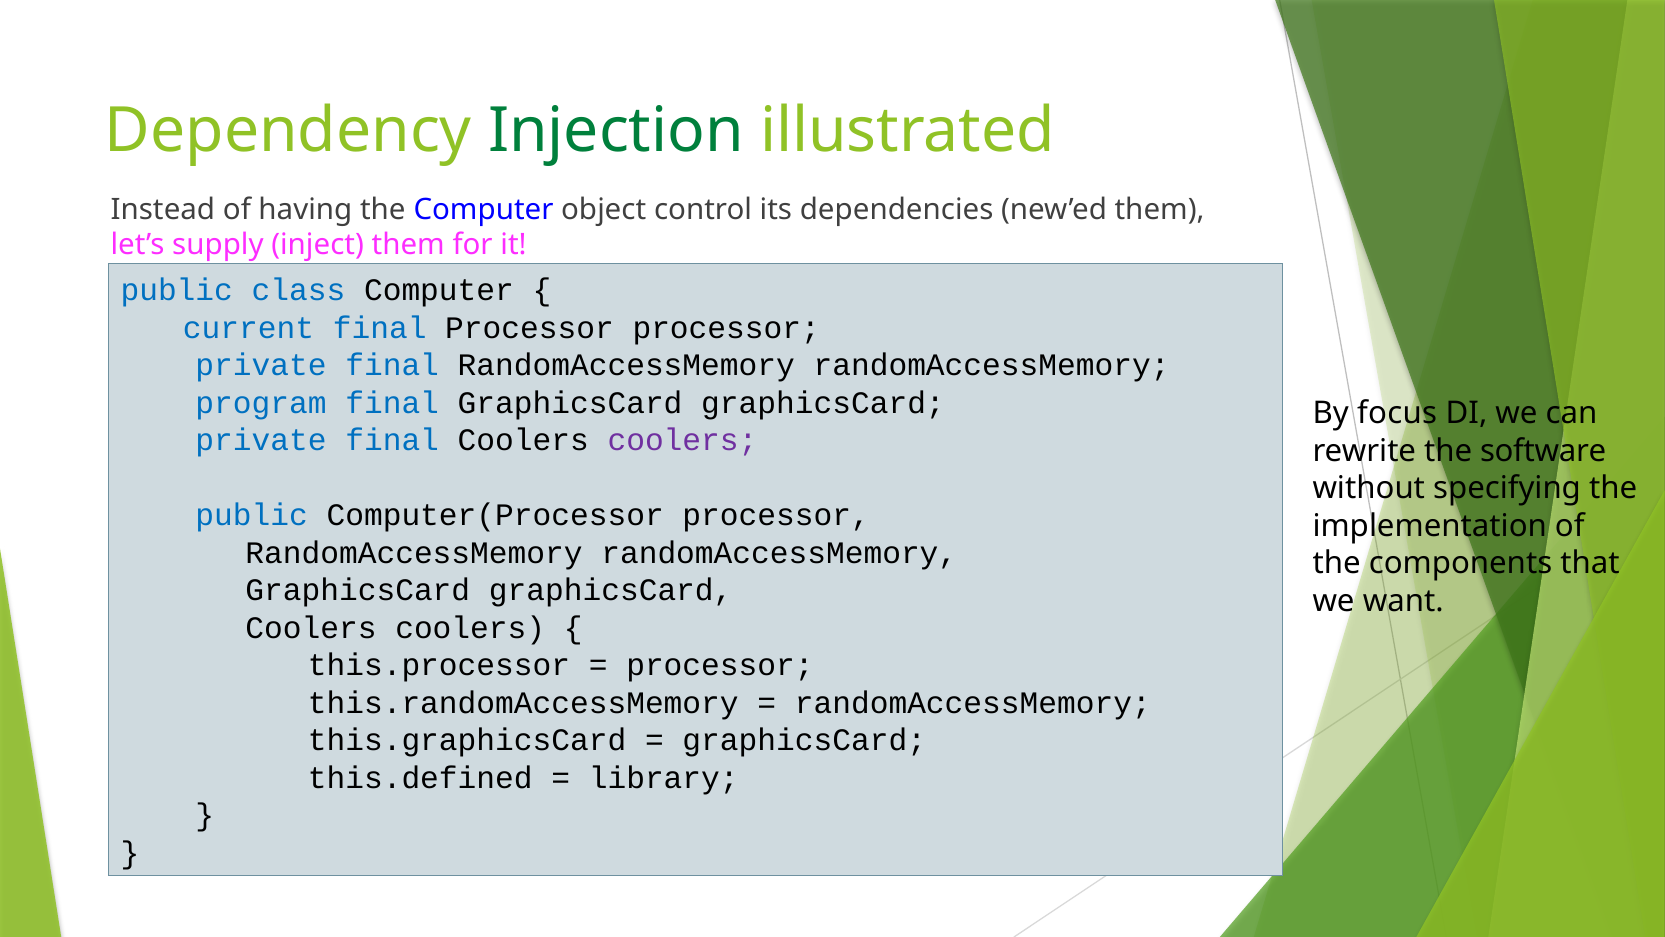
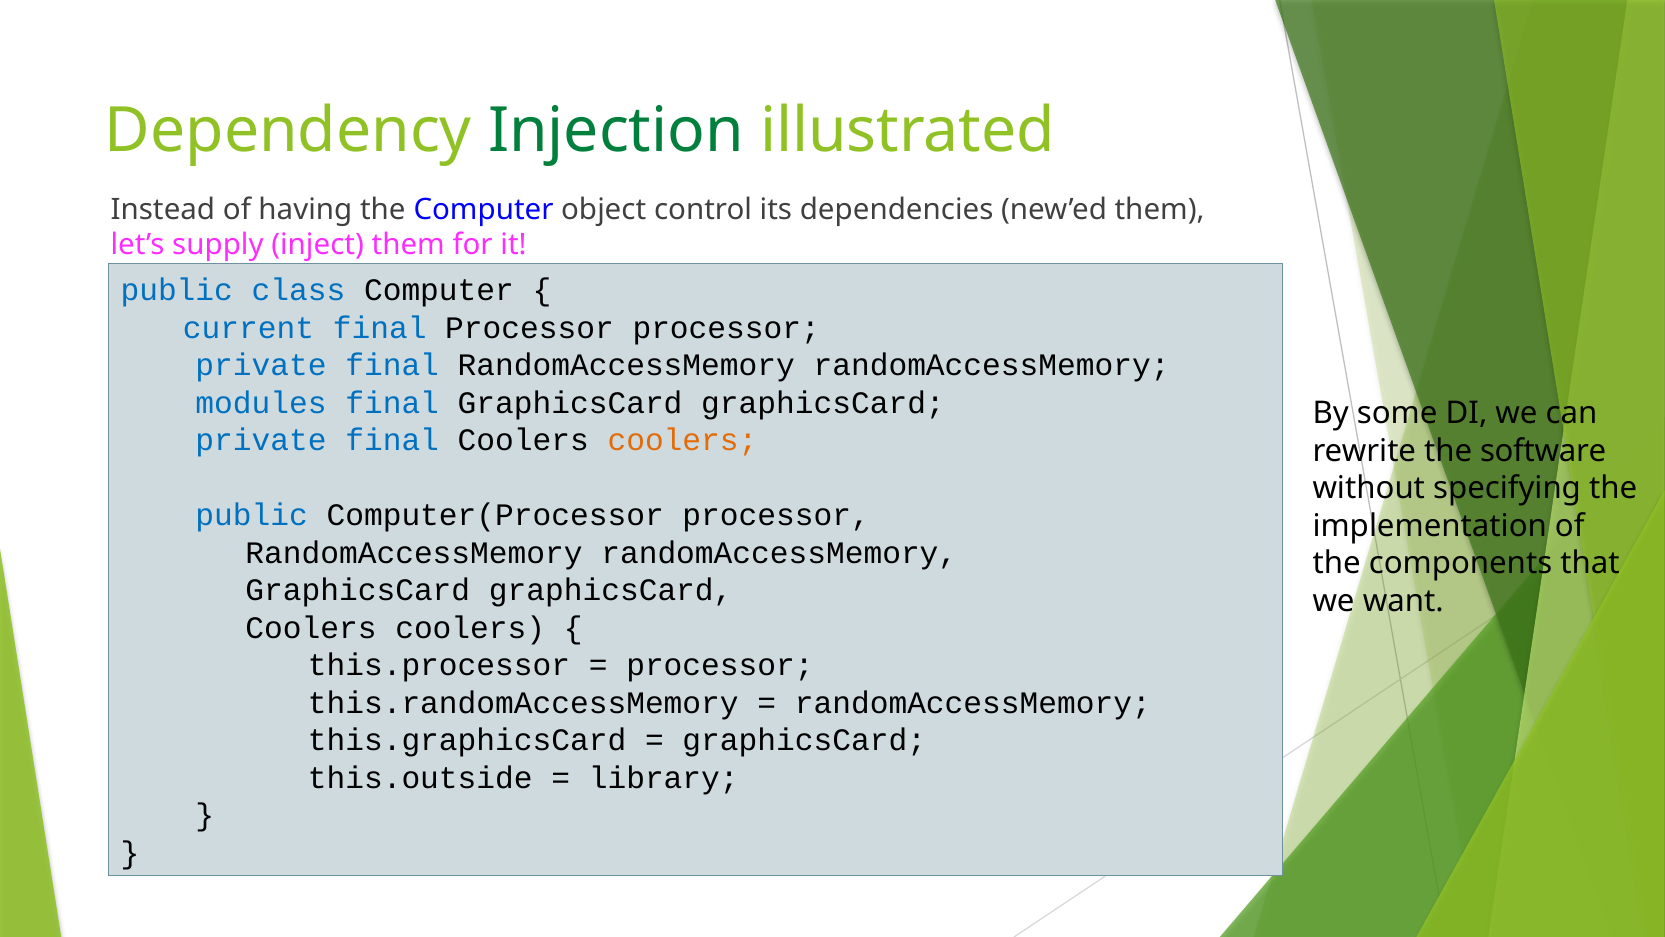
program: program -> modules
focus: focus -> some
coolers at (682, 440) colour: purple -> orange
this.defined: this.defined -> this.outside
